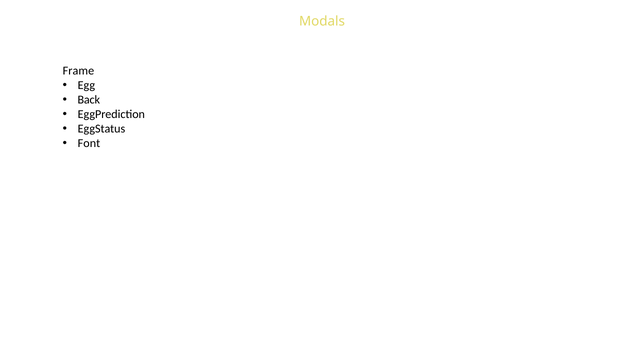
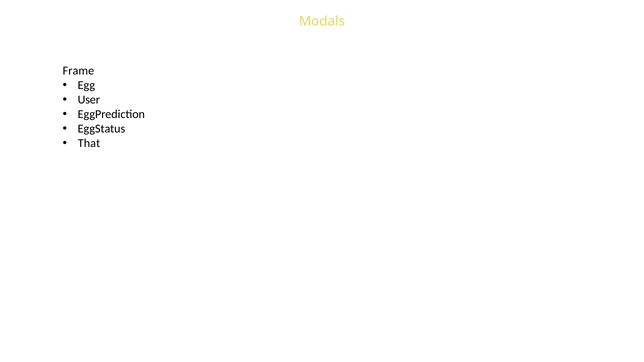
Back: Back -> User
Font: Font -> That
